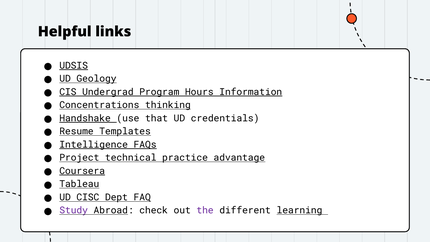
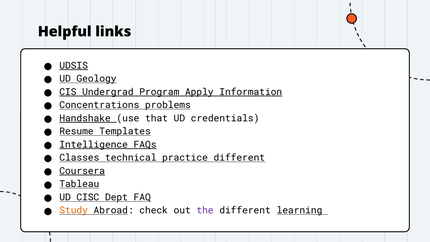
Hours: Hours -> Apply
thinking: thinking -> problems
Project: Project -> Classes
practice advantage: advantage -> different
Study colour: purple -> orange
